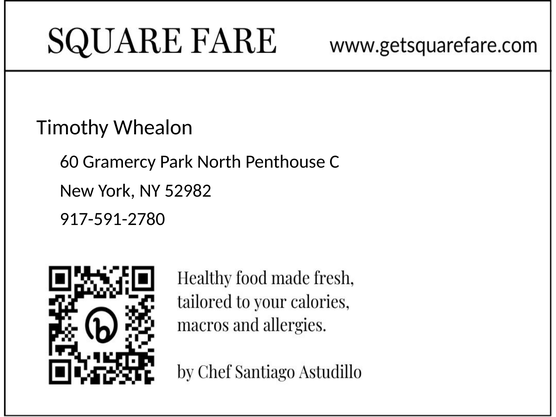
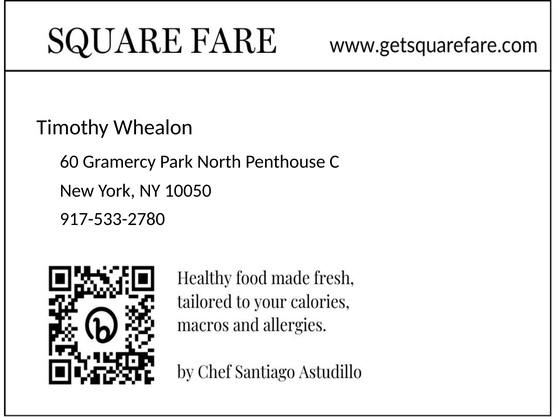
52982: 52982 -> 10050
917-591-2780: 917-591-2780 -> 917-533-2780
